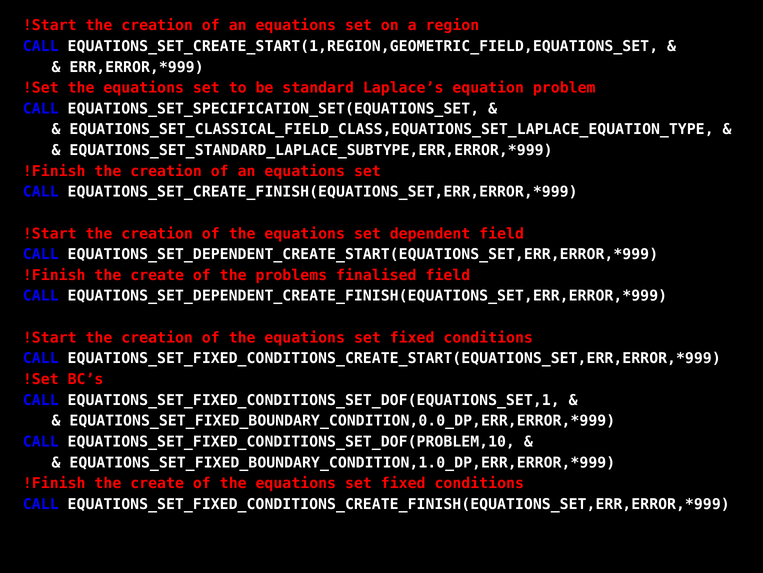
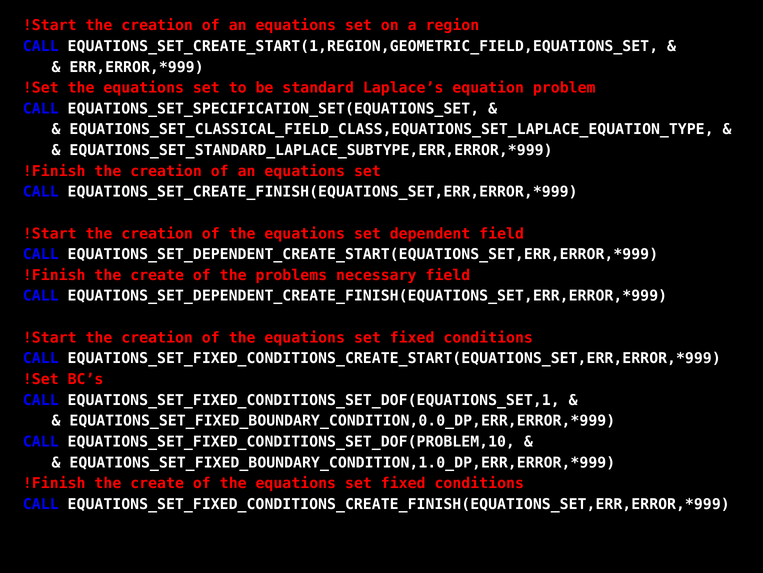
finalised: finalised -> necessary
